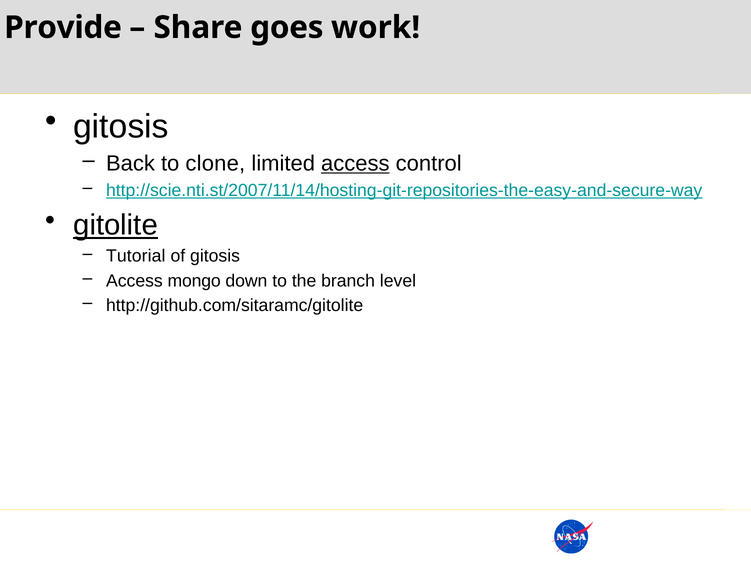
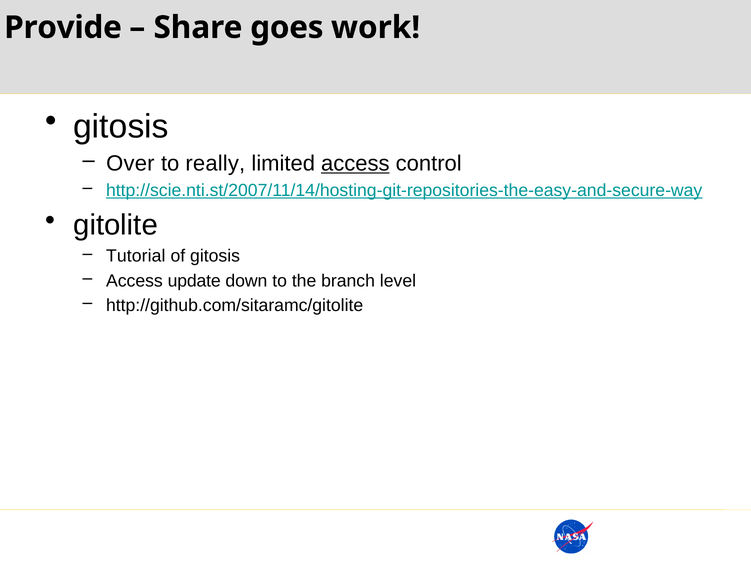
Back: Back -> Over
clone: clone -> really
gitolite underline: present -> none
mongo: mongo -> update
